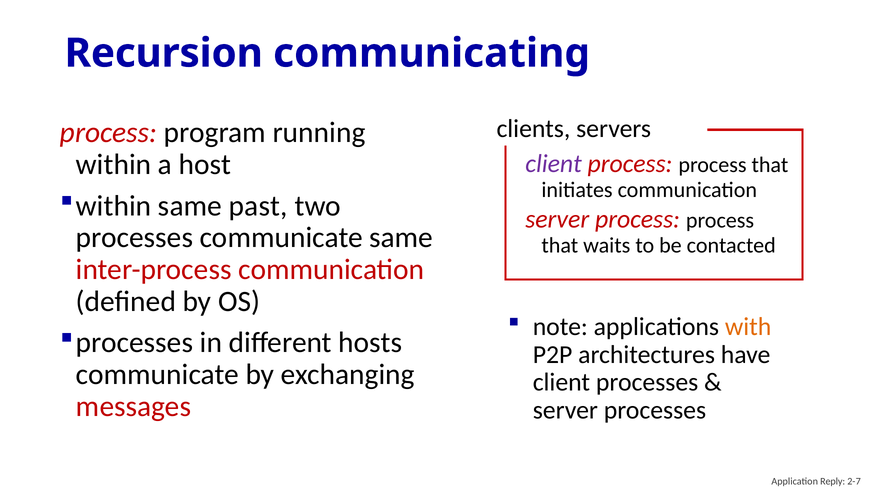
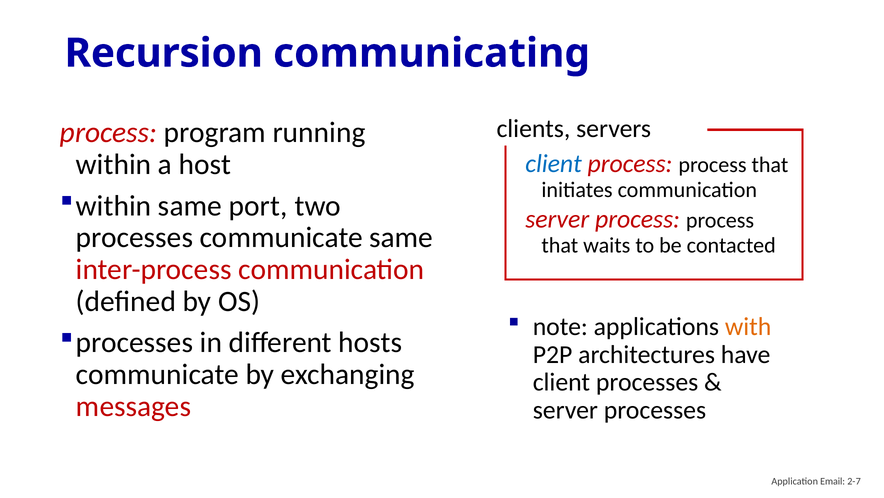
client at (554, 164) colour: purple -> blue
past: past -> port
Reply: Reply -> Email
